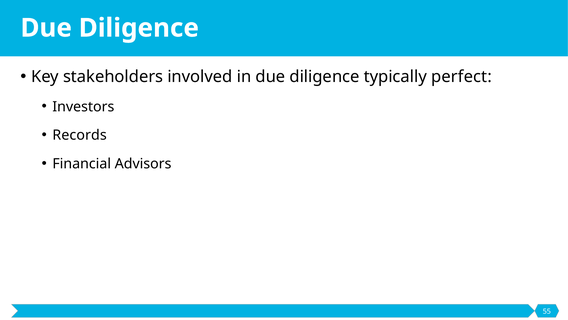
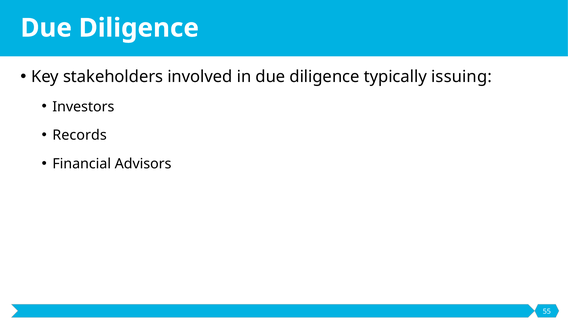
perfect: perfect -> issuing
